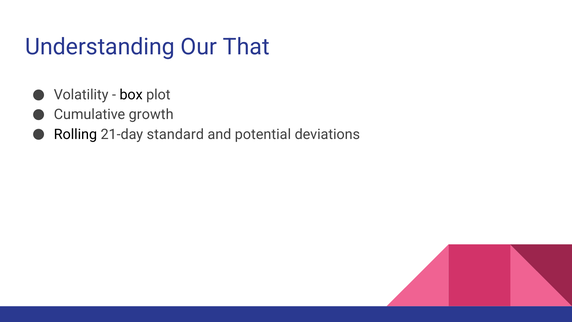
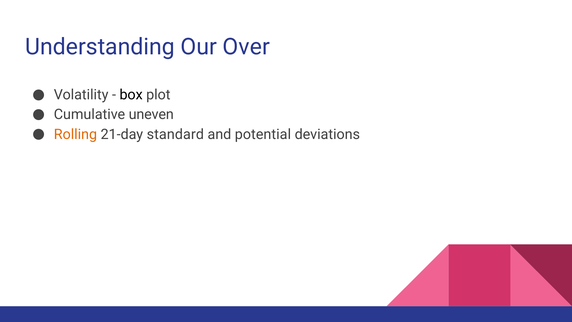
That: That -> Over
growth: growth -> uneven
Rolling colour: black -> orange
